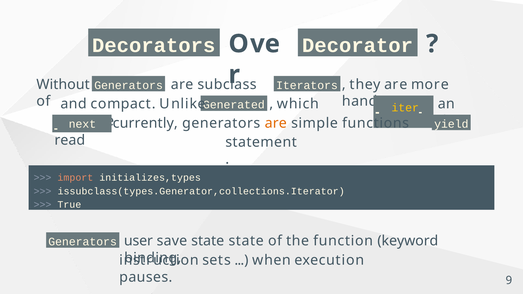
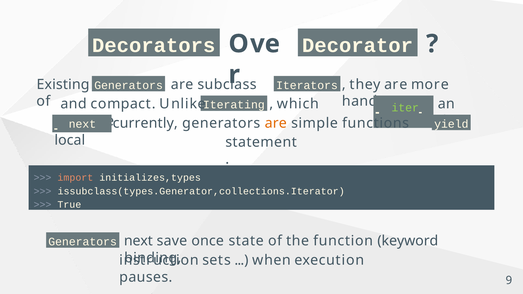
Without: Without -> Existing
Generated: Generated -> Iterating
iter colour: yellow -> light green
read: read -> local
Generators user: user -> next
save state: state -> once
